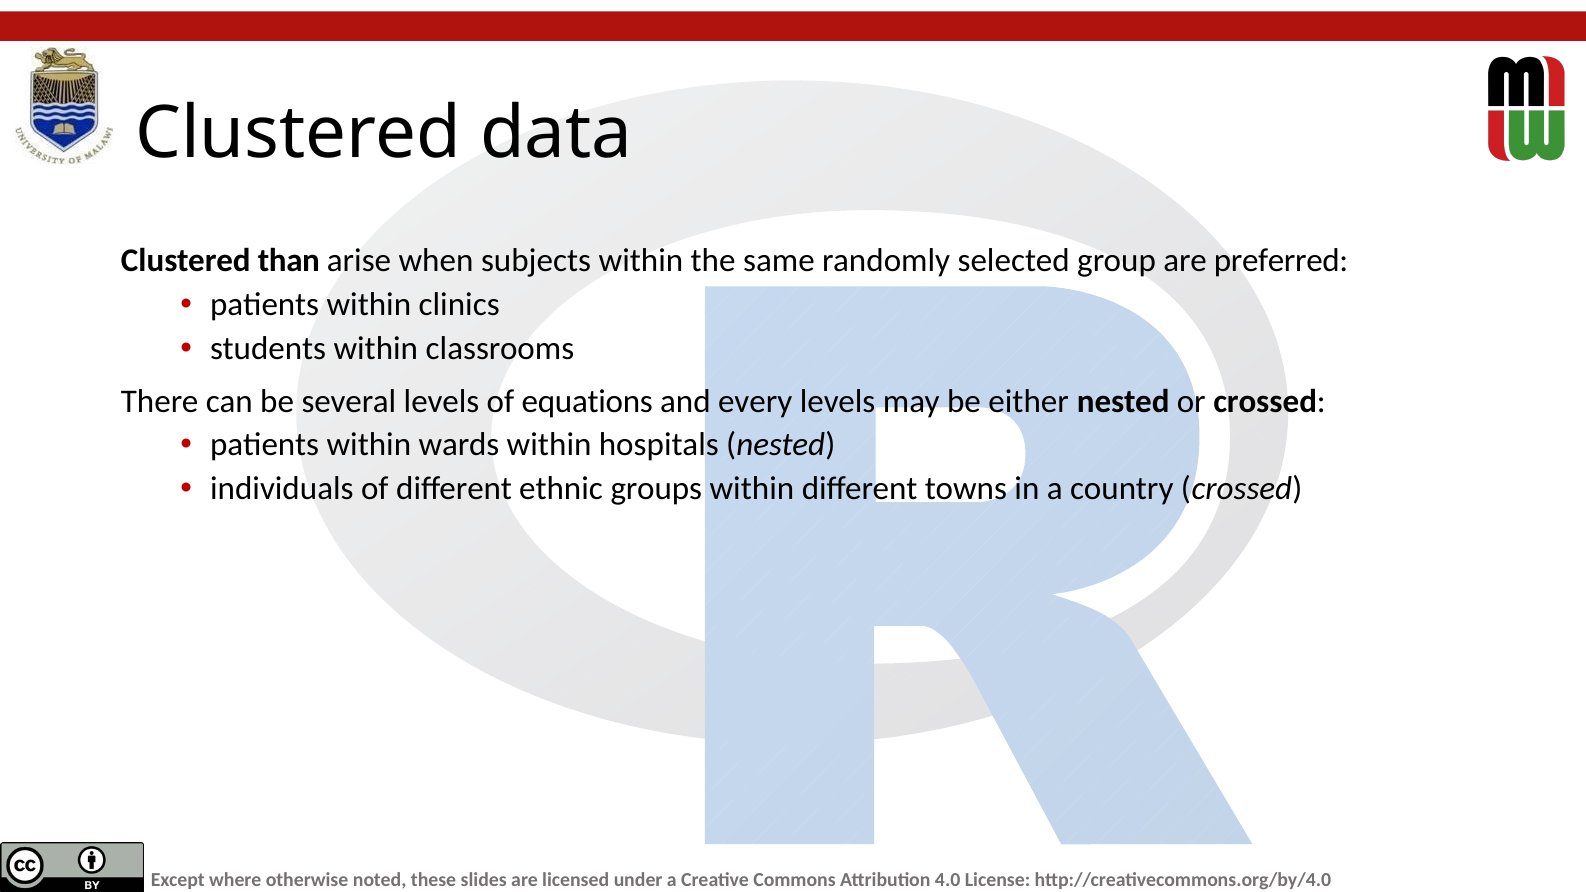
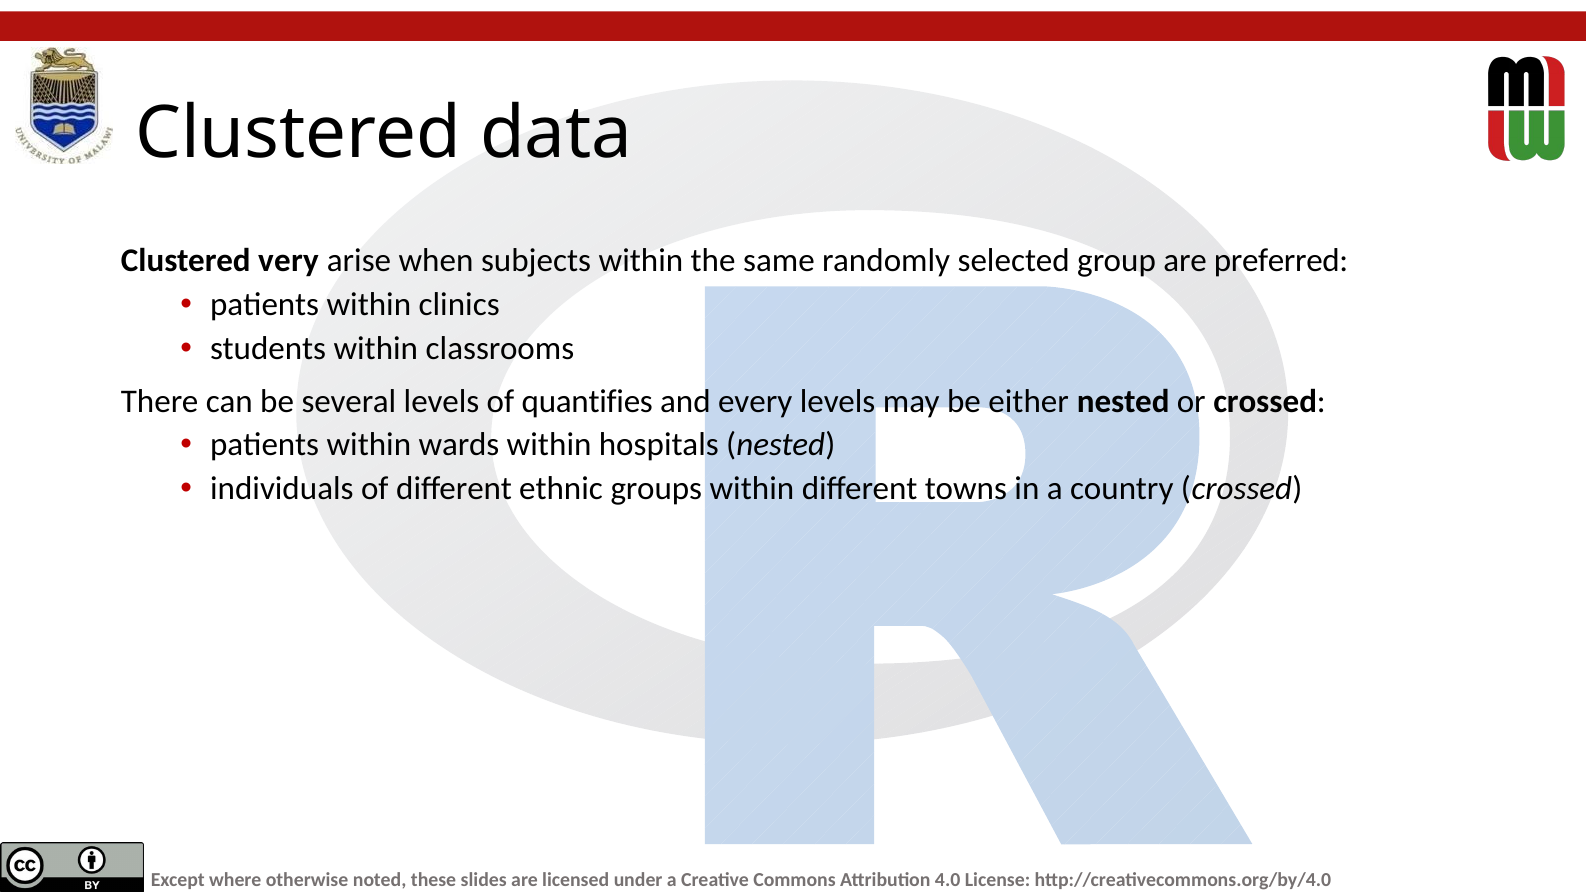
than: than -> very
equations: equations -> quantifies
